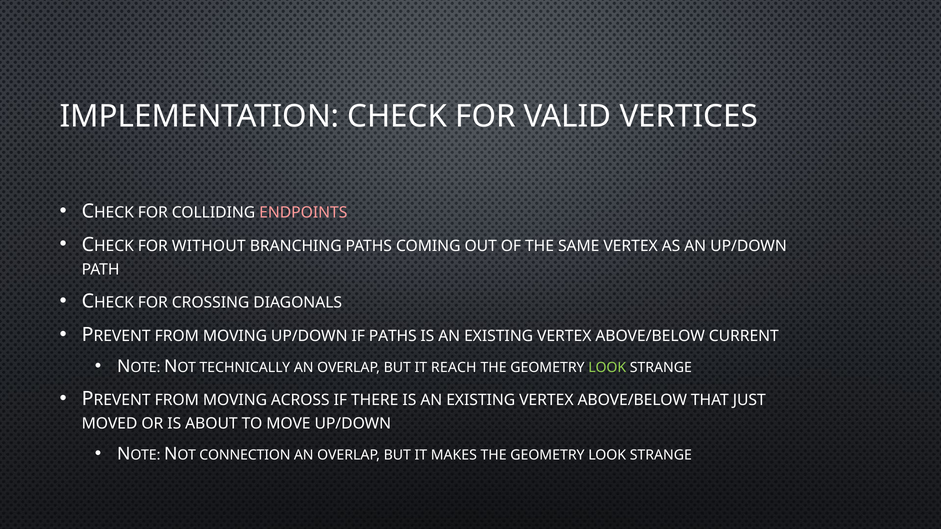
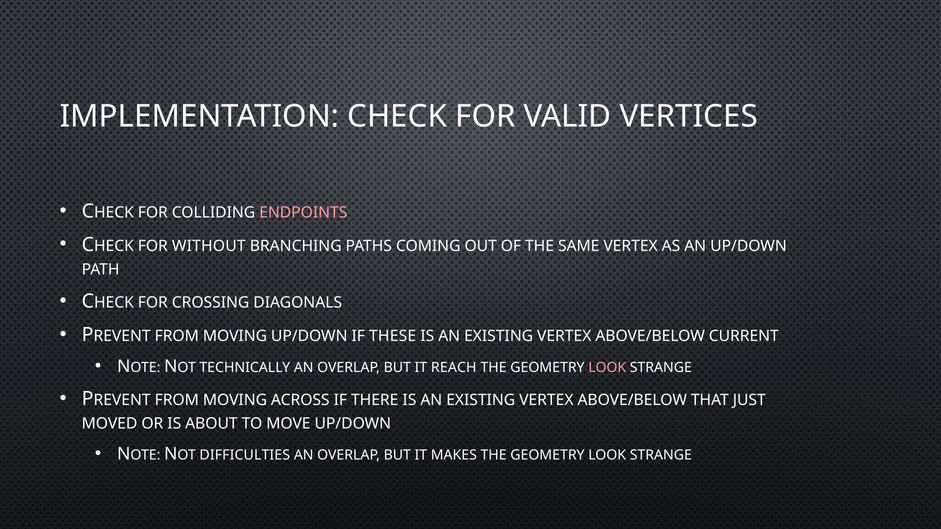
IF PATHS: PATHS -> THESE
LOOK at (607, 368) colour: light green -> pink
CONNECTION: CONNECTION -> DIFFICULTIES
